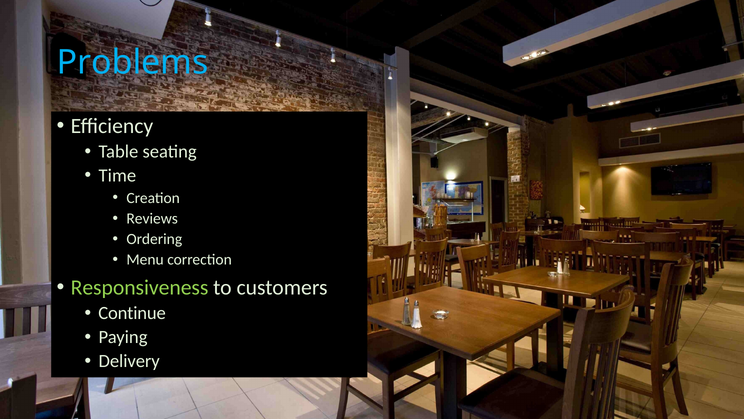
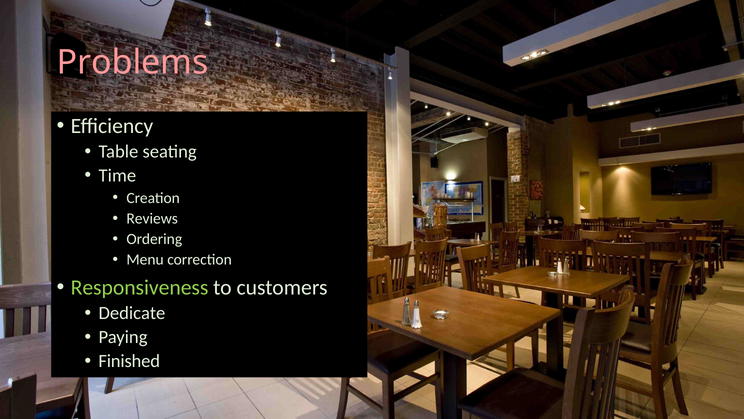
Problems colour: light blue -> pink
Continue: Continue -> Dedicate
Delivery: Delivery -> Finished
